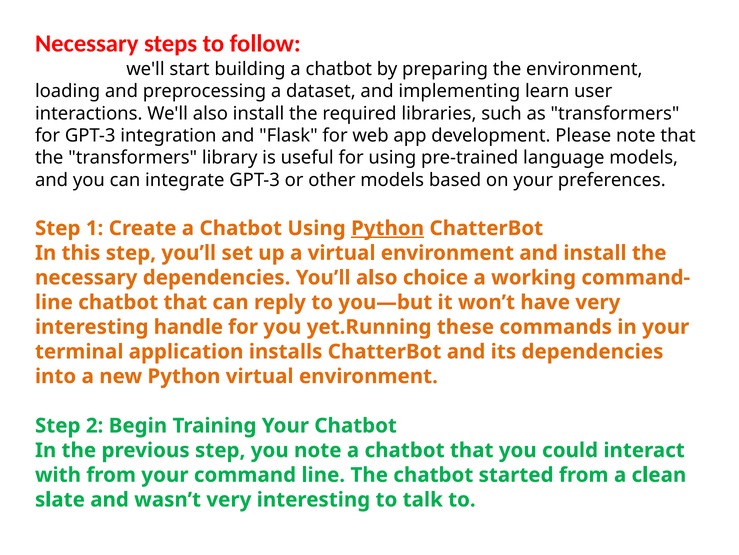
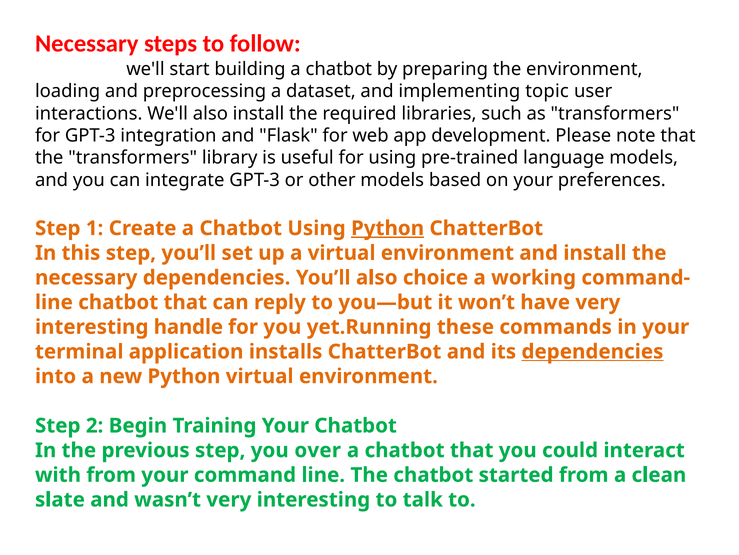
learn: learn -> topic
dependencies at (592, 351) underline: none -> present
you note: note -> over
